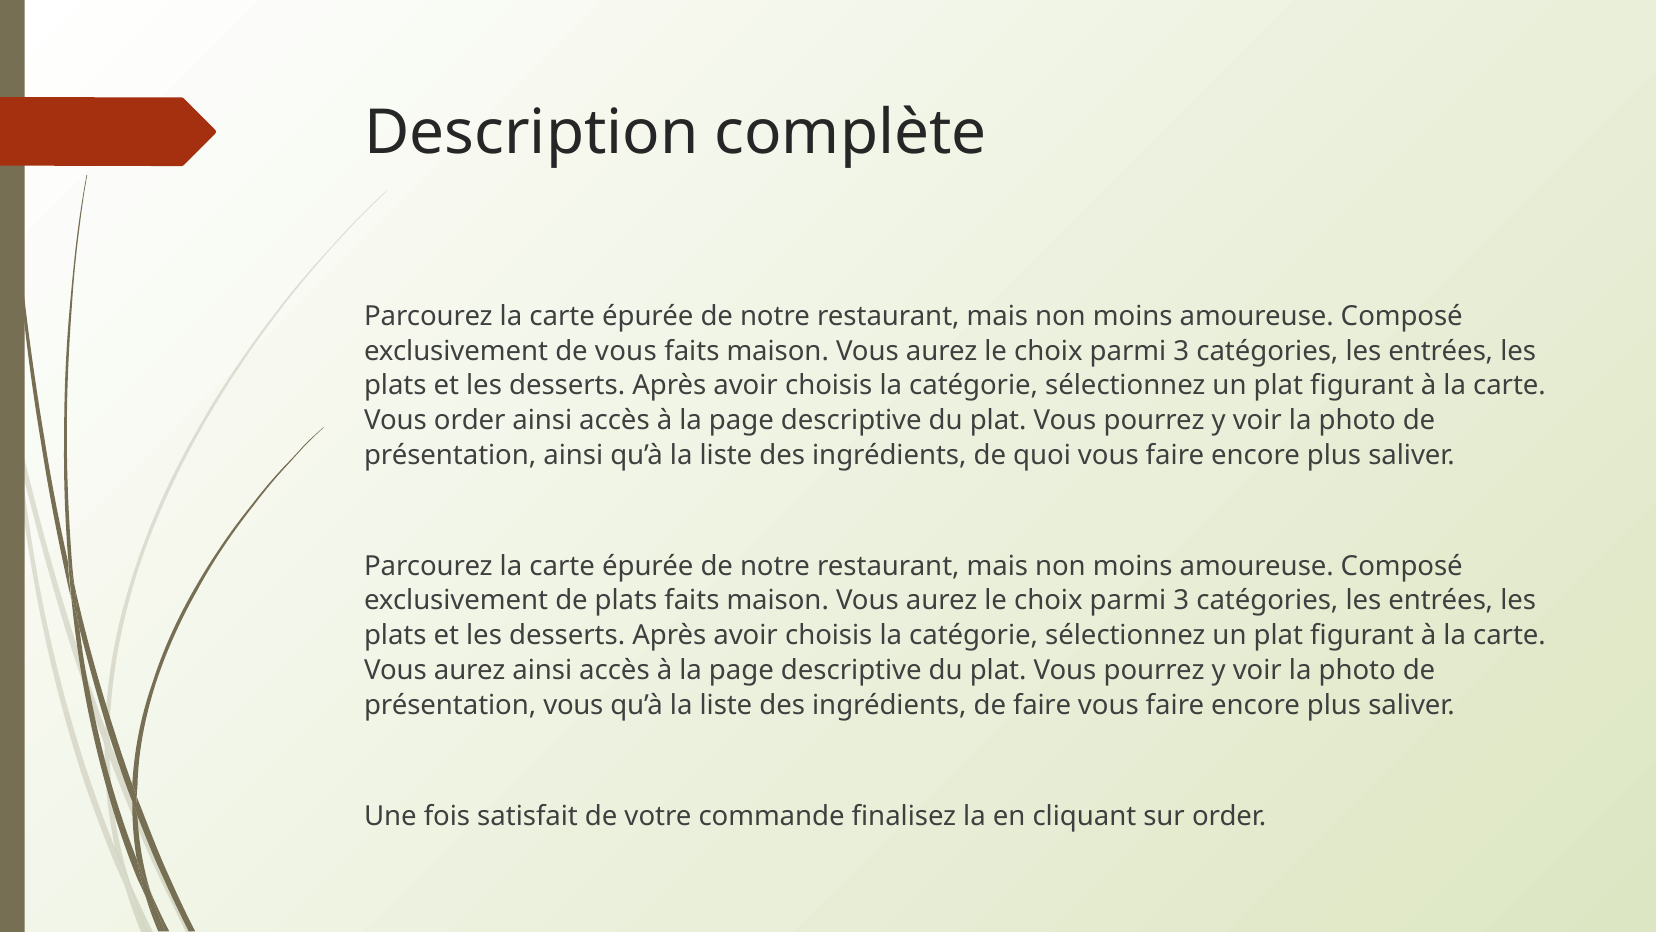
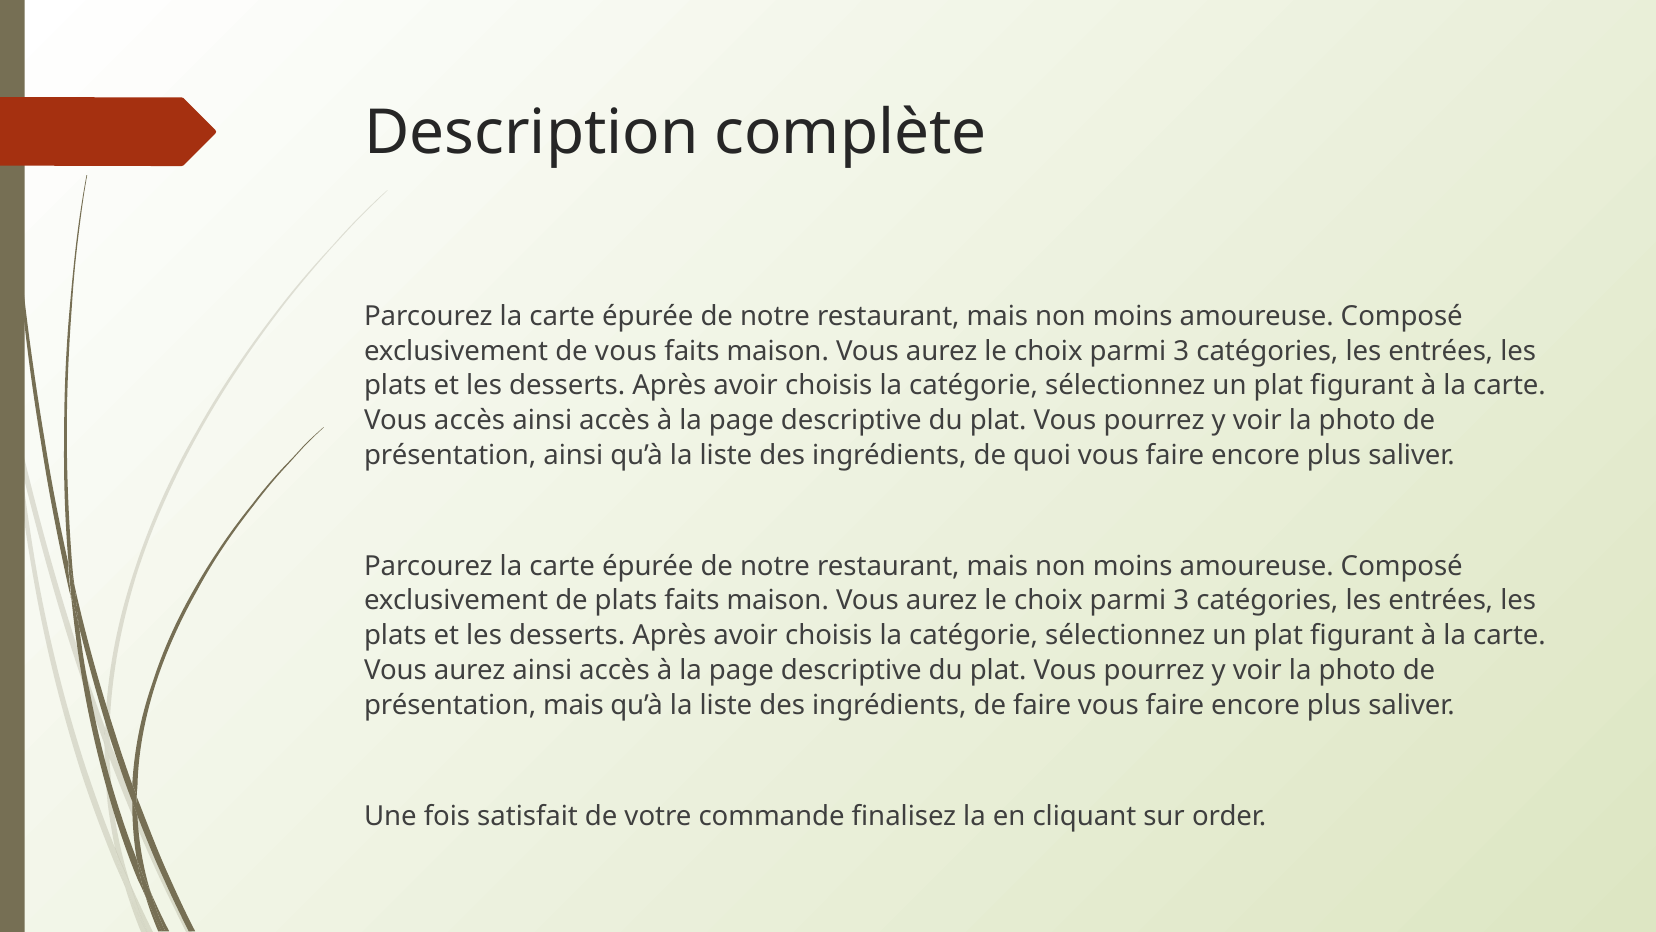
Vous order: order -> accès
présentation vous: vous -> mais
